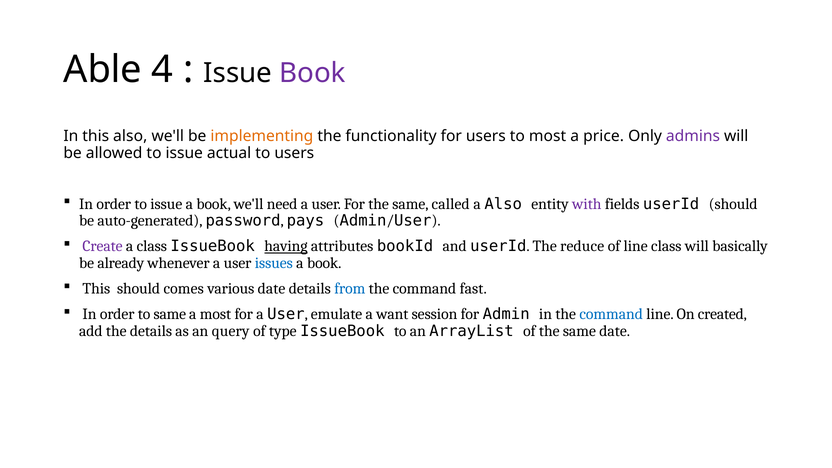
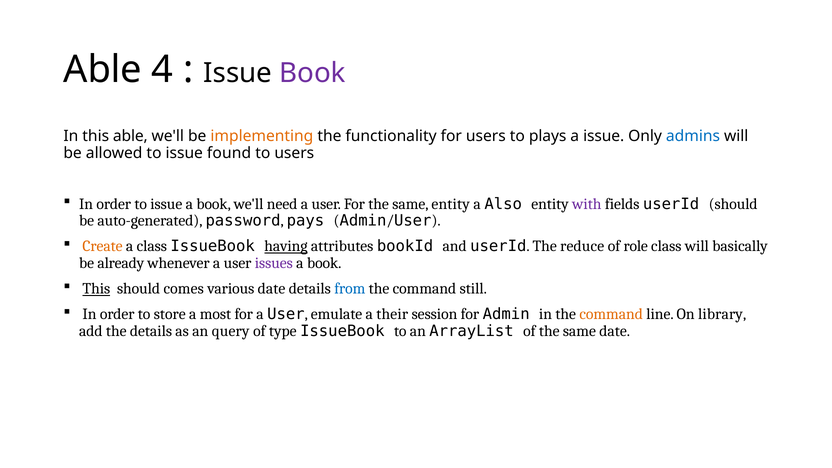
this also: also -> able
to most: most -> plays
a price: price -> issue
admins colour: purple -> blue
actual: actual -> found
same called: called -> entity
Create colour: purple -> orange
of line: line -> role
issues colour: blue -> purple
This at (96, 289) underline: none -> present
fast: fast -> still
to same: same -> store
want: want -> their
command at (611, 314) colour: blue -> orange
created: created -> library
